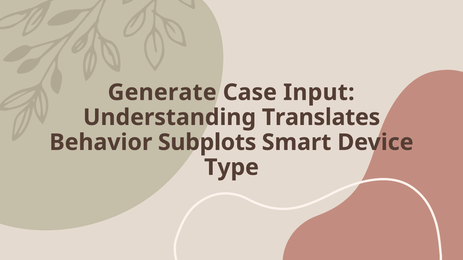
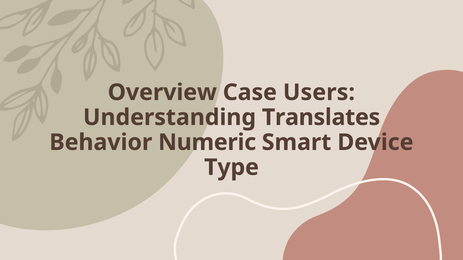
Generate: Generate -> Overview
Input: Input -> Users
Subplots: Subplots -> Numeric
